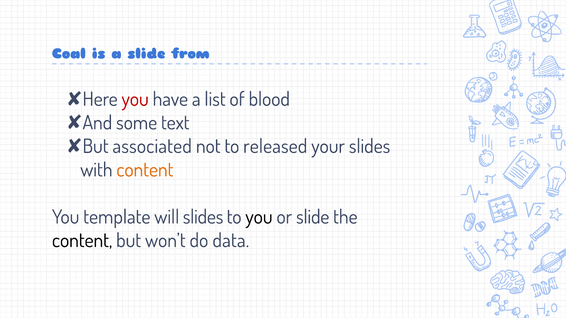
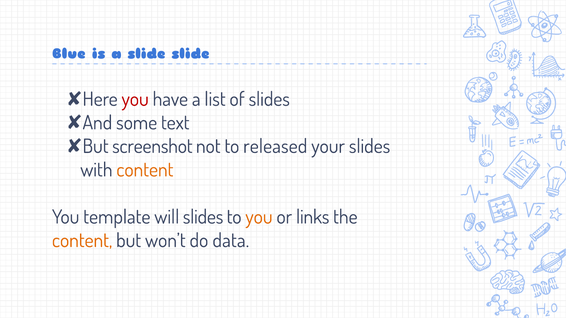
Coal: Coal -> Blue
slide from: from -> slide
of blood: blood -> slides
associated: associated -> screenshot
you at (259, 217) colour: black -> orange
or slide: slide -> links
content at (82, 241) colour: black -> orange
